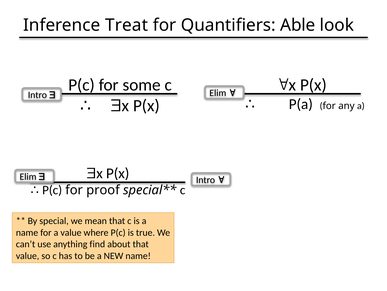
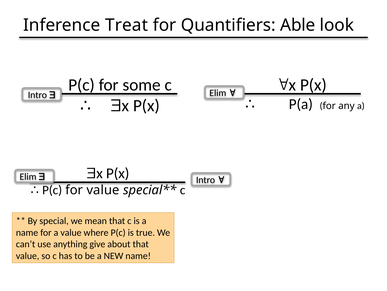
for proof: proof -> value
find: find -> give
